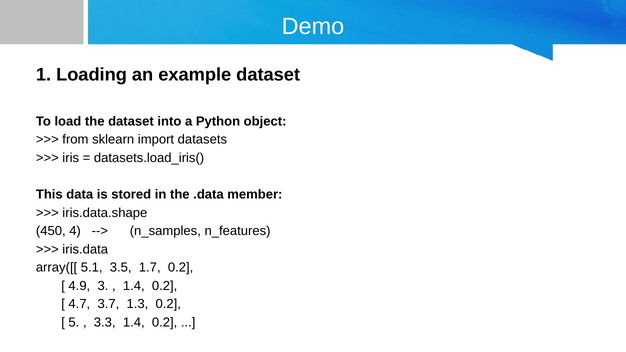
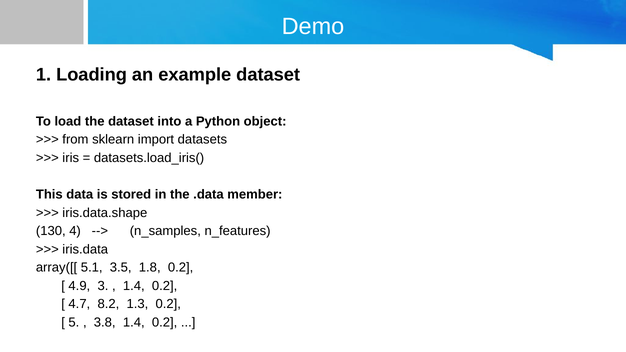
450: 450 -> 130
1.7: 1.7 -> 1.8
3.7: 3.7 -> 8.2
3.3: 3.3 -> 3.8
